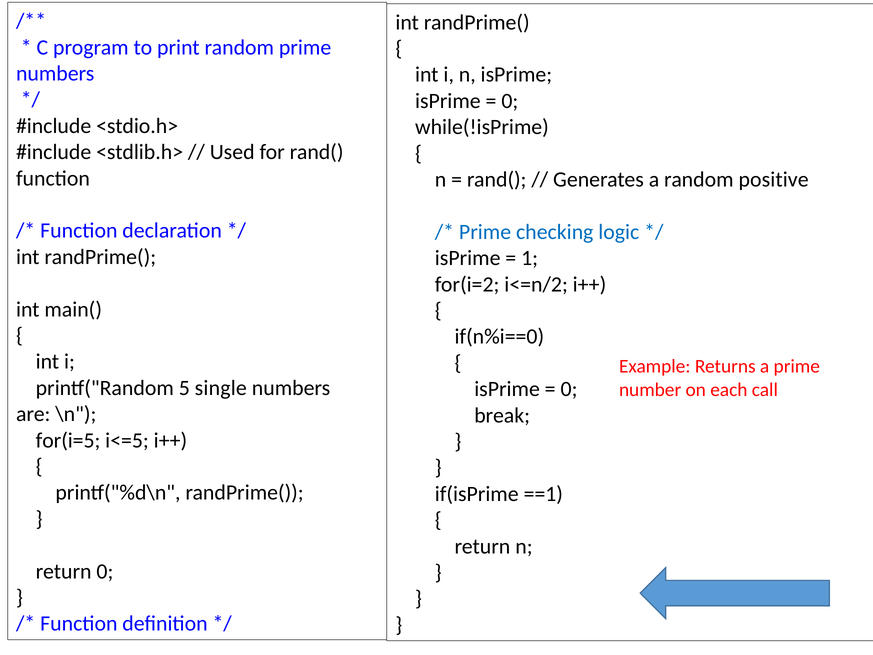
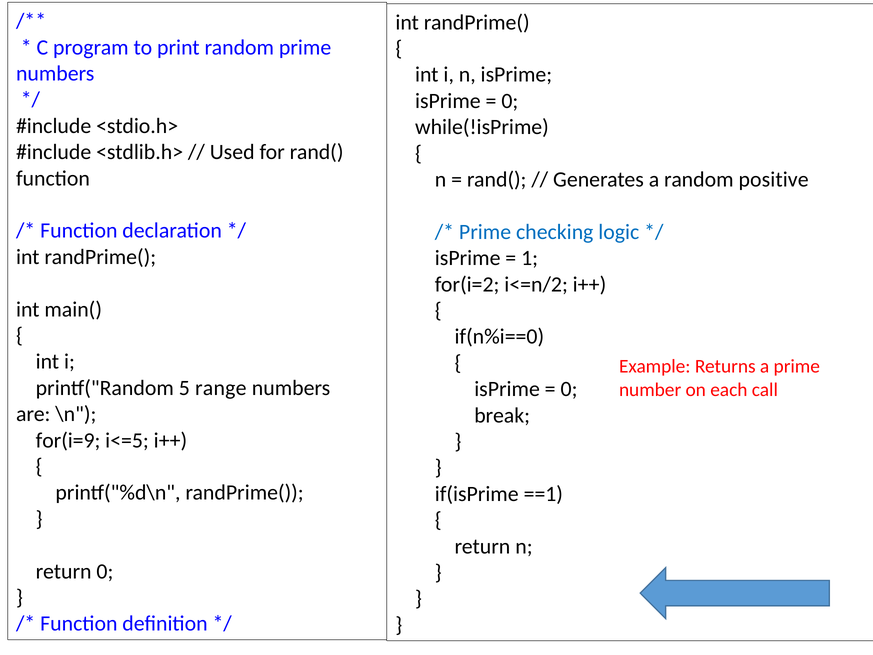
single: single -> range
for(i=5: for(i=5 -> for(i=9
